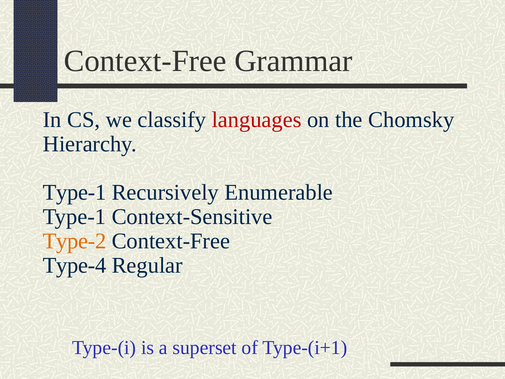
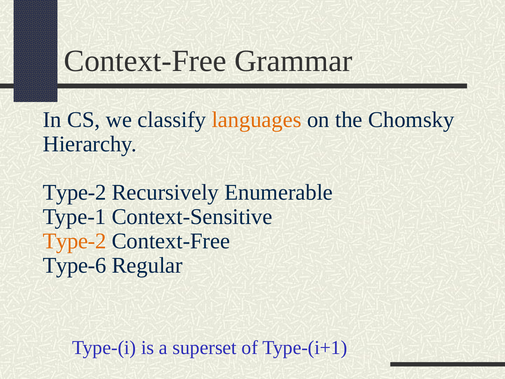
languages colour: red -> orange
Type-1 at (75, 192): Type-1 -> Type-2
Type-4: Type-4 -> Type-6
